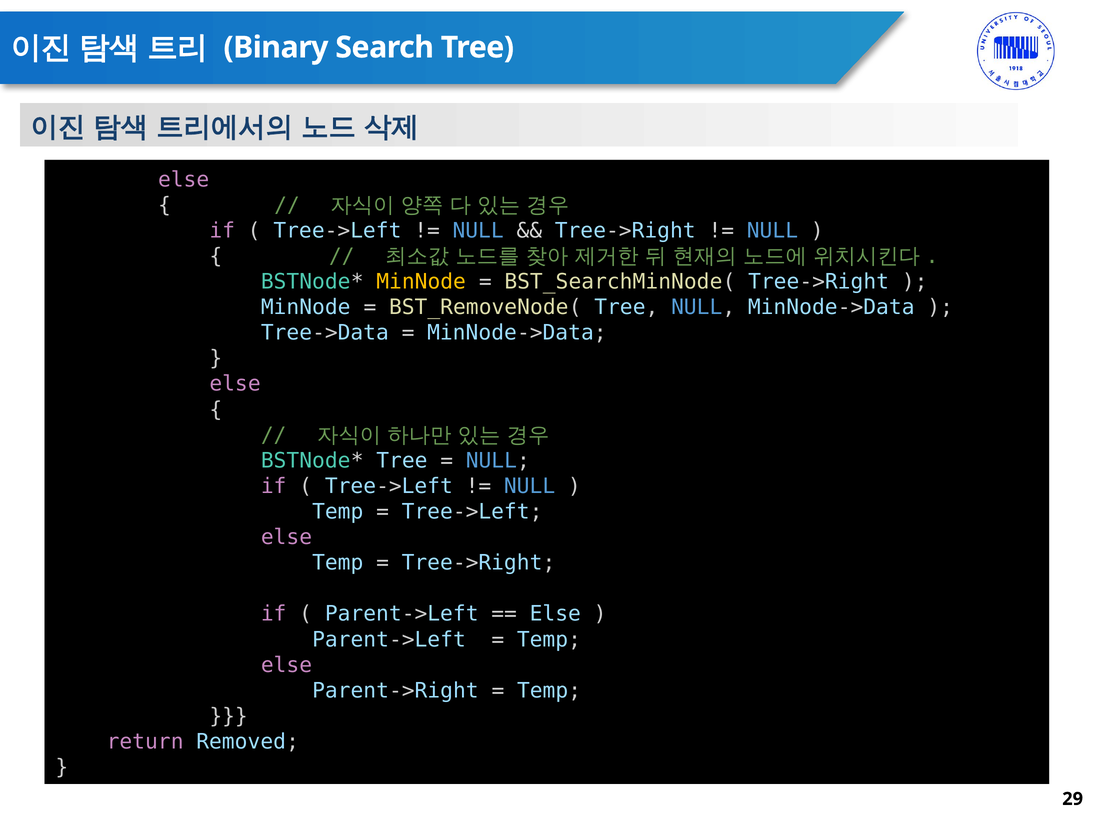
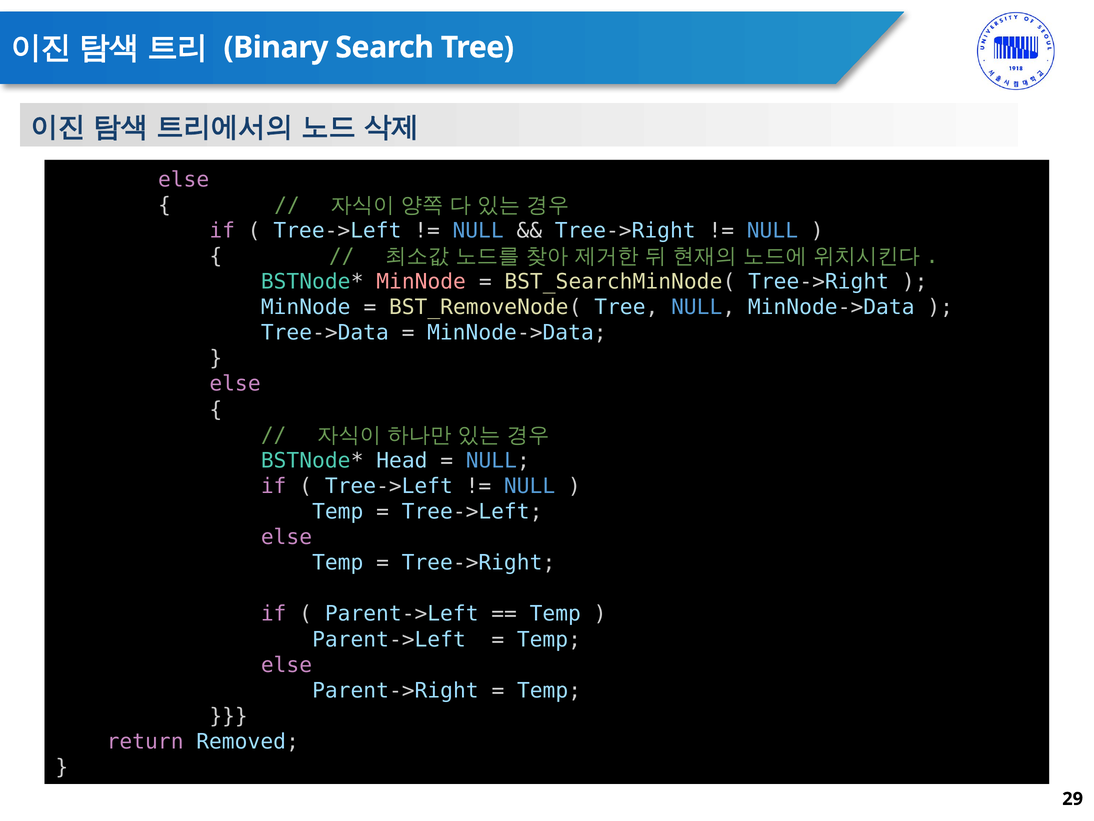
MinNode at (421, 282) colour: yellow -> pink
Tree at (402, 460): Tree -> Head
Else at (555, 614): Else -> Temp
